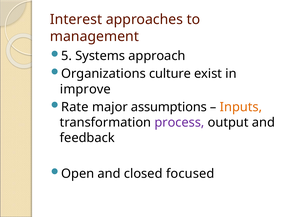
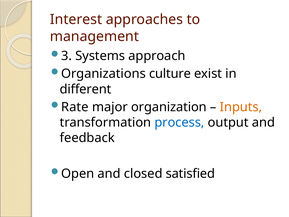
5: 5 -> 3
improve: improve -> different
assumptions: assumptions -> organization
process colour: purple -> blue
focused: focused -> satisfied
